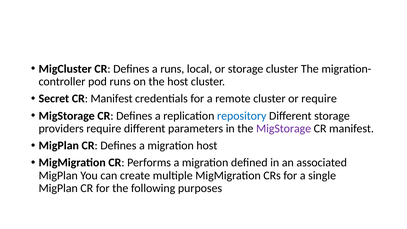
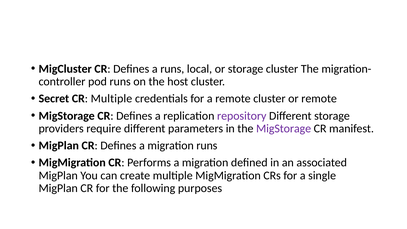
Secret CR Manifest: Manifest -> Multiple
or require: require -> remote
repository colour: blue -> purple
migration host: host -> runs
